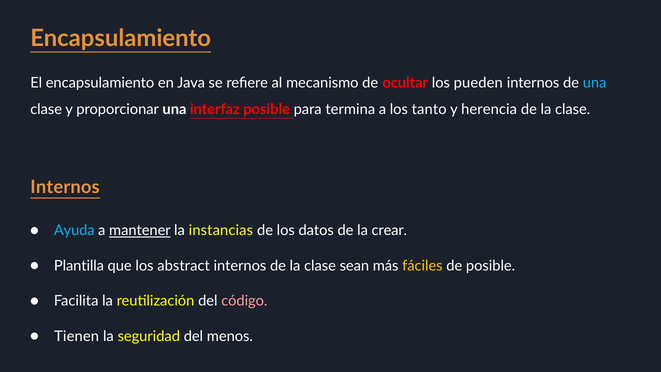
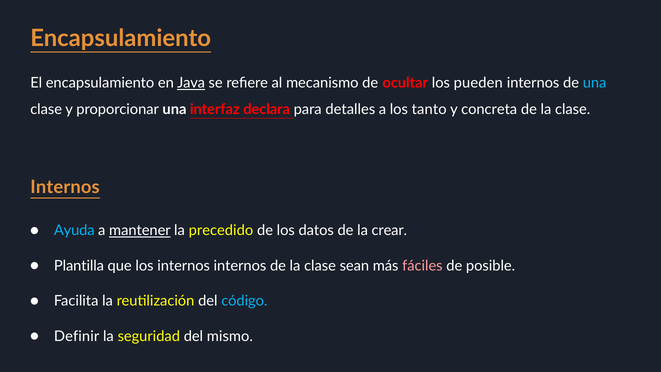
Java underline: none -> present
interfaz posible: posible -> declara
termina: termina -> detalles
herencia: herencia -> concreta
instancias: instancias -> precedido
los abstract: abstract -> internos
fáciles colour: yellow -> pink
código colour: pink -> light blue
Tienen: Tienen -> Definir
menos: menos -> mismo
